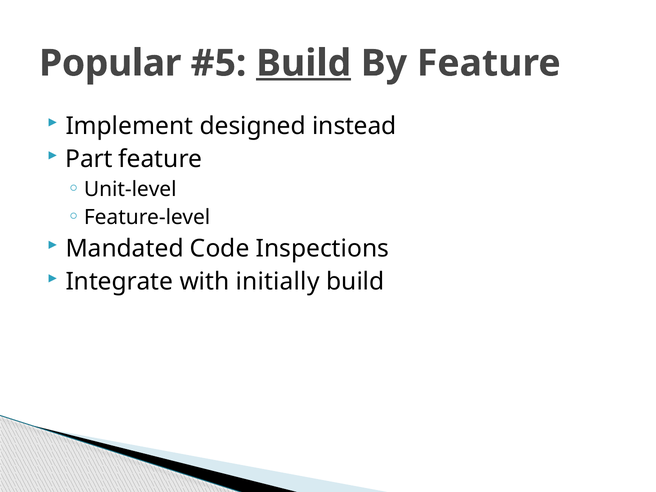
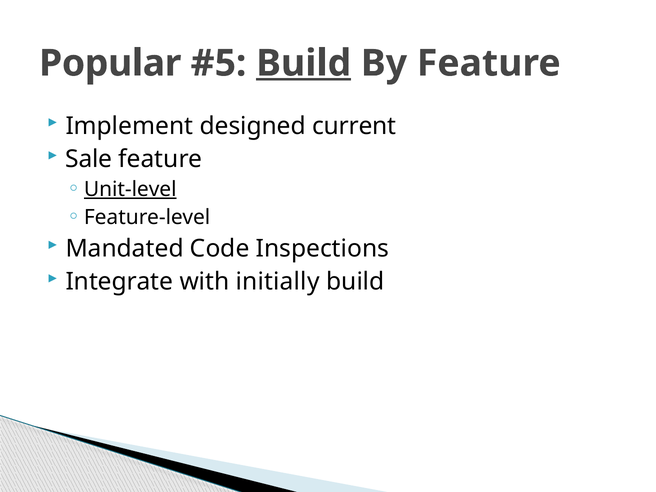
instead: instead -> current
Part: Part -> Sale
Unit-level underline: none -> present
